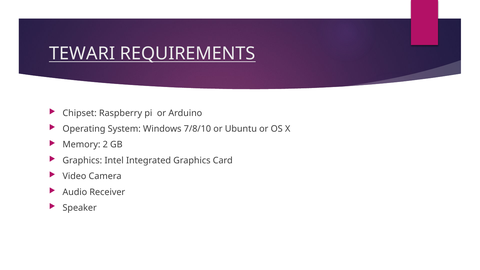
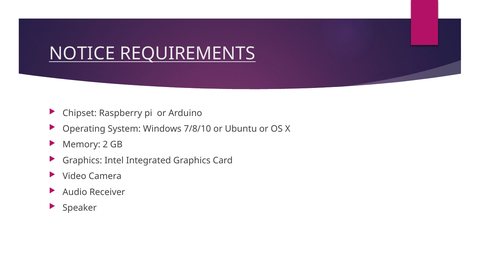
TEWARI: TEWARI -> NOTICE
